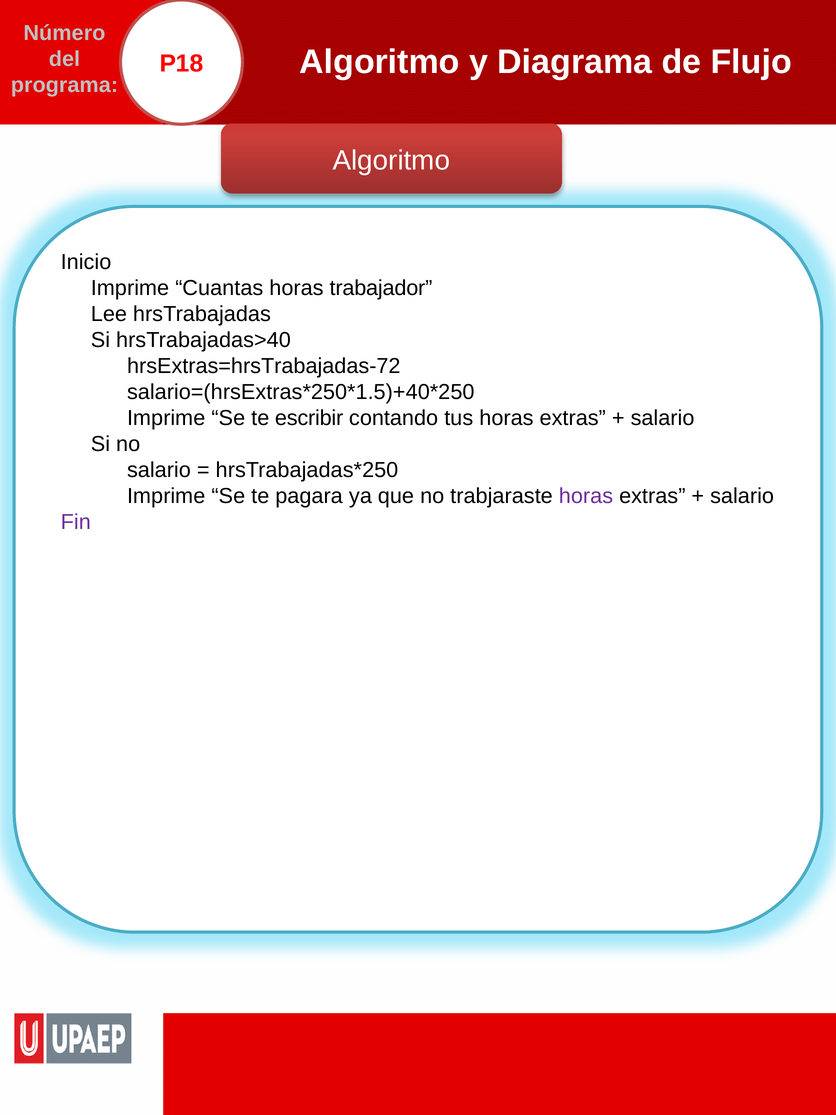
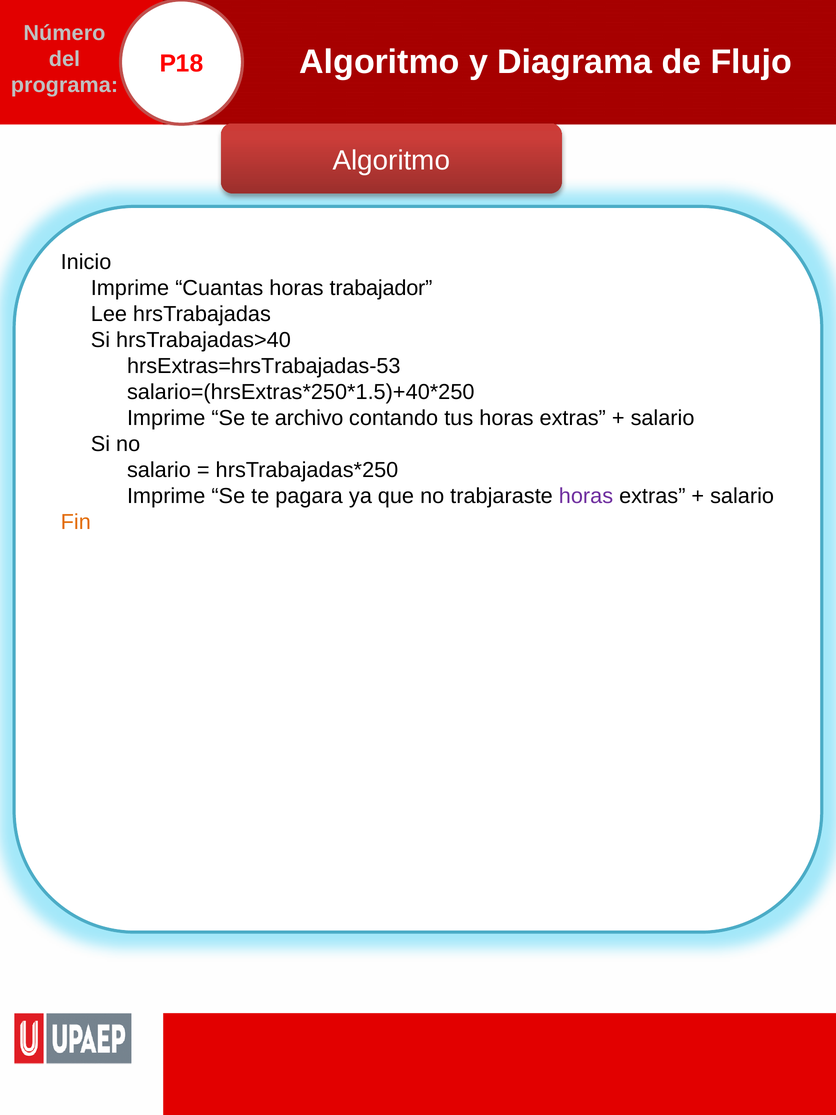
hrsExtras=hrsTrabajadas-72: hrsExtras=hrsTrabajadas-72 -> hrsExtras=hrsTrabajadas-53
escribir: escribir -> archivo
Fin colour: purple -> orange
